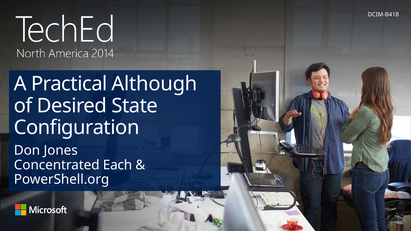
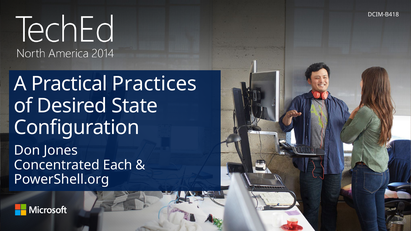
Although: Although -> Practices
